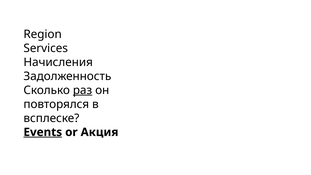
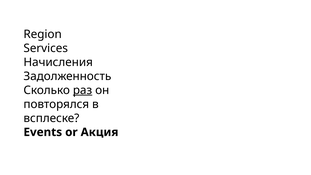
Events underline: present -> none
